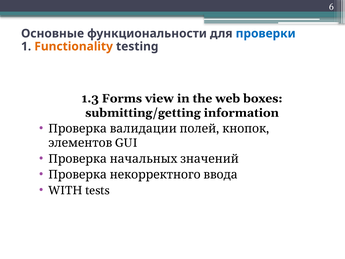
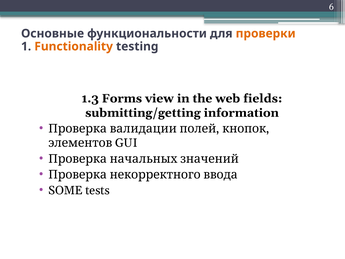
проверки colour: blue -> orange
boxes: boxes -> fields
WITH: WITH -> SOME
